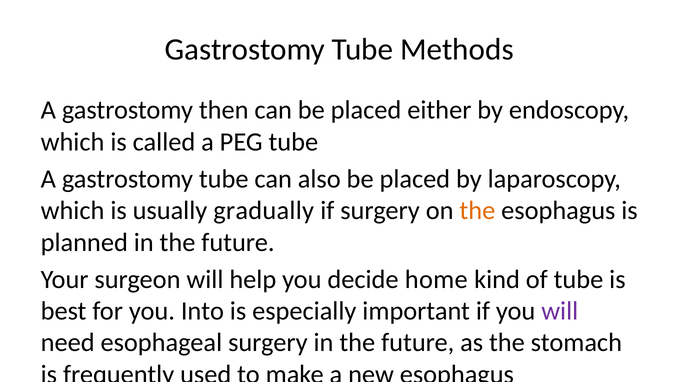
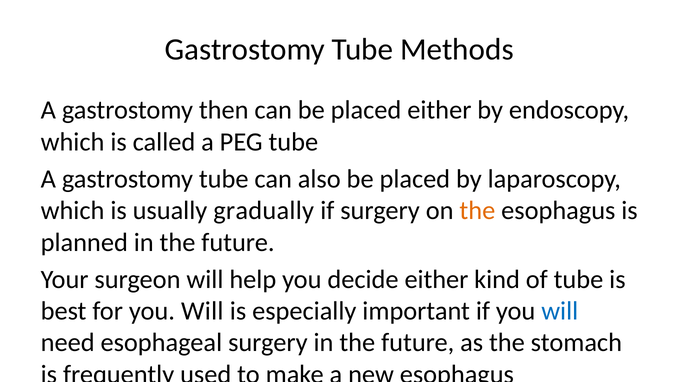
decide home: home -> either
for you Into: Into -> Will
will at (560, 311) colour: purple -> blue
